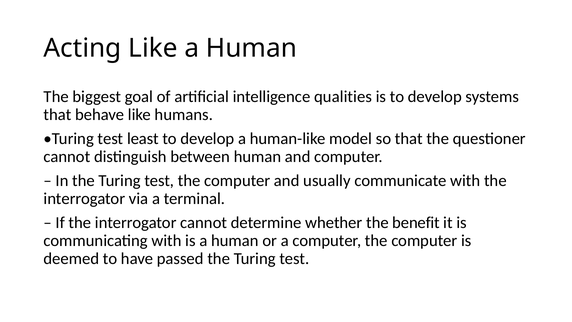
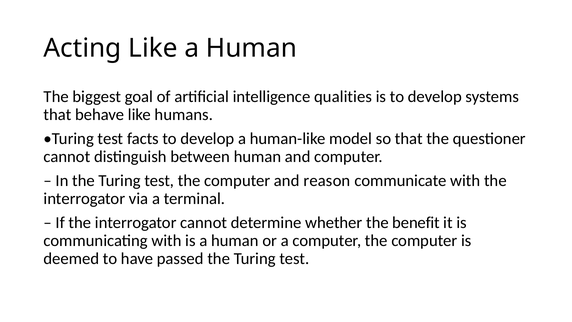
least: least -> facts
usually: usually -> reason
